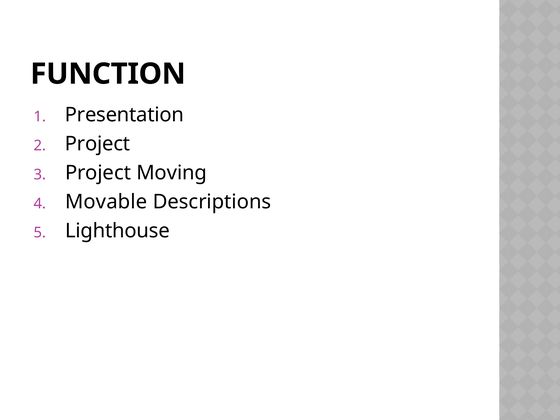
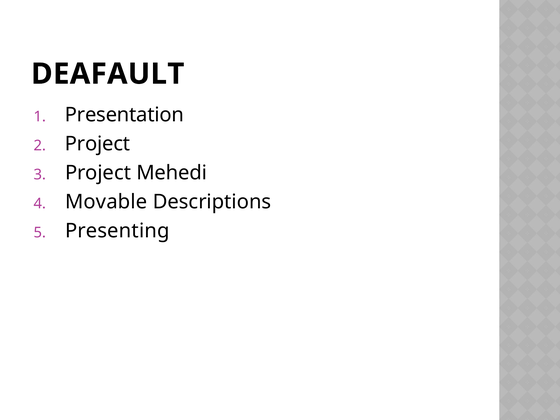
FUNCTION: FUNCTION -> DEAFAULT
Moving: Moving -> Mehedi
Lighthouse: Lighthouse -> Presenting
